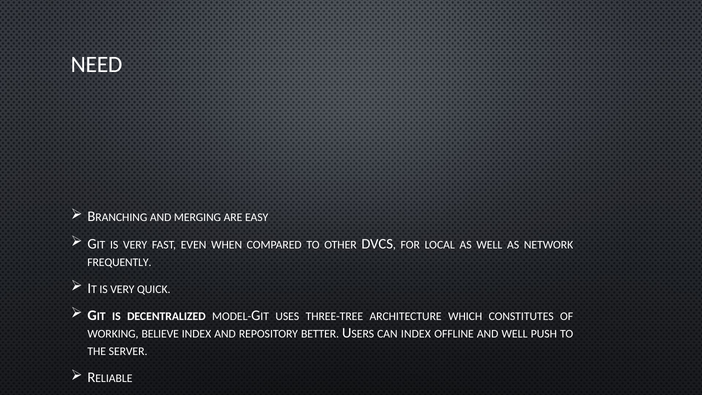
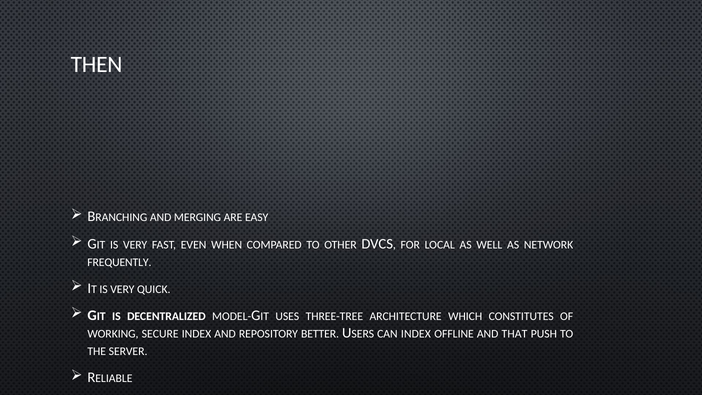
NEED: NEED -> THEN
WORKING BELIEVE: BELIEVE -> SECURE
AND WELL: WELL -> THAT
